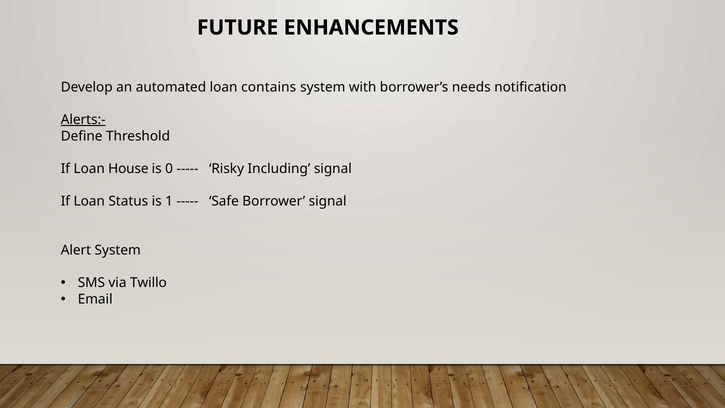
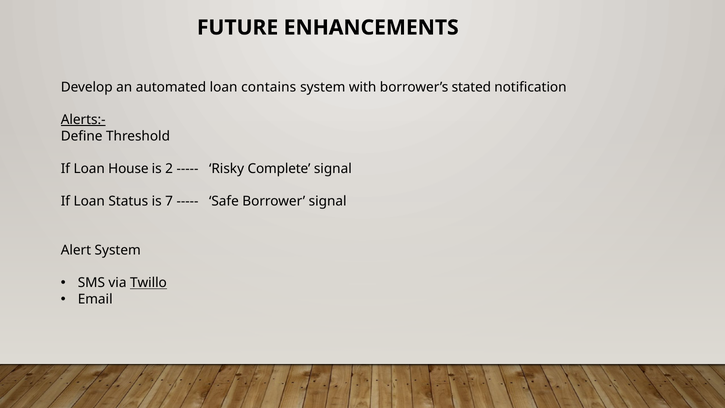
needs: needs -> stated
0: 0 -> 2
Including: Including -> Complete
1: 1 -> 7
Twillo underline: none -> present
